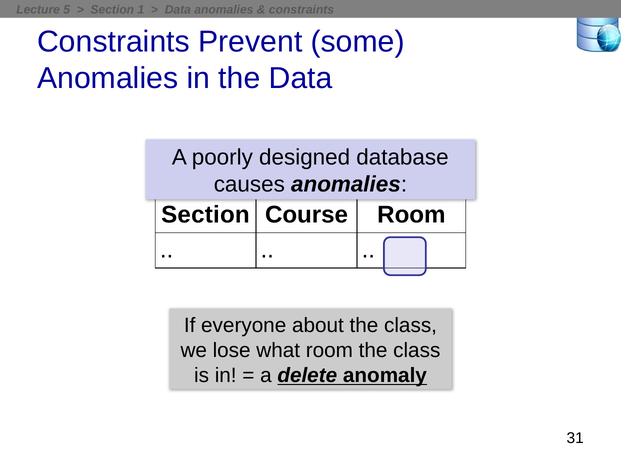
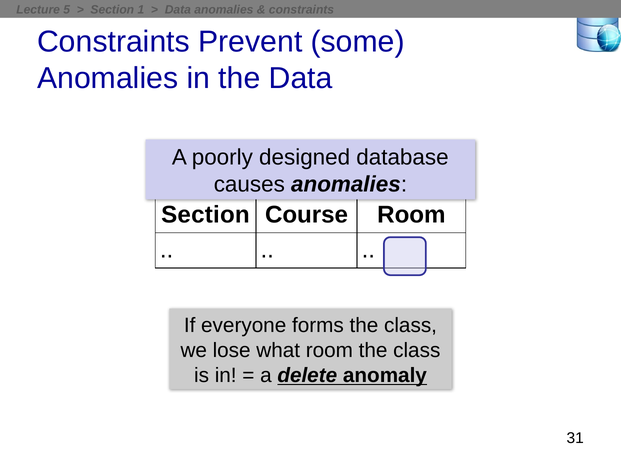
about: about -> forms
